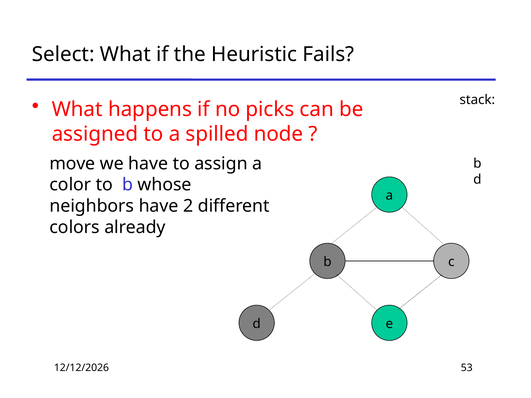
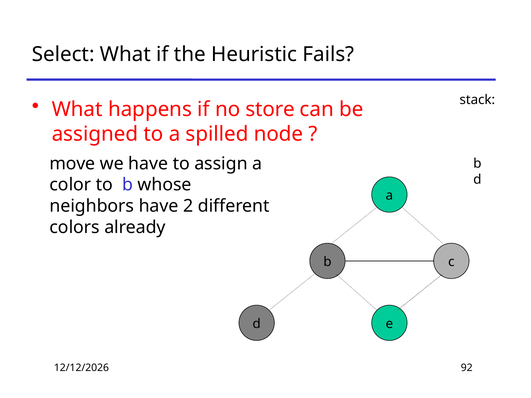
picks: picks -> store
53: 53 -> 92
